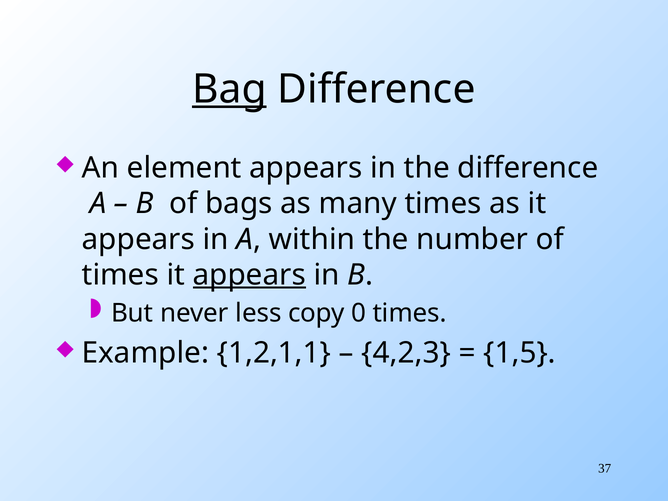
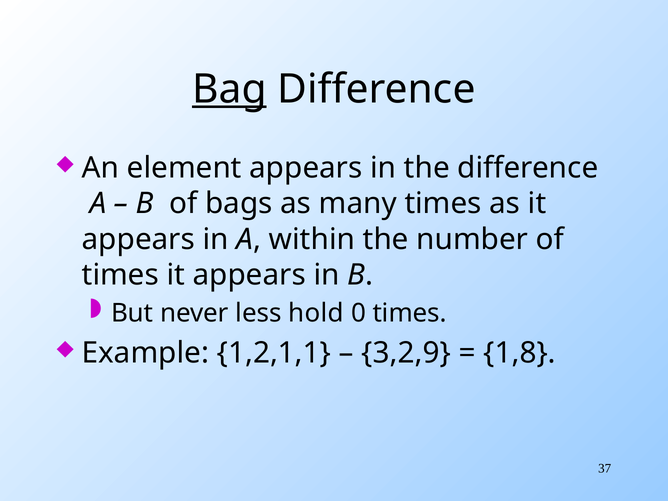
appears at (249, 275) underline: present -> none
copy: copy -> hold
4,2,3: 4,2,3 -> 3,2,9
1,5: 1,5 -> 1,8
